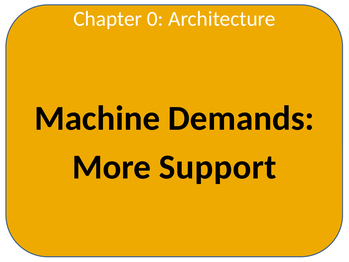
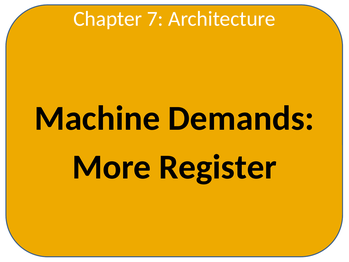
0: 0 -> 7
Support: Support -> Register
